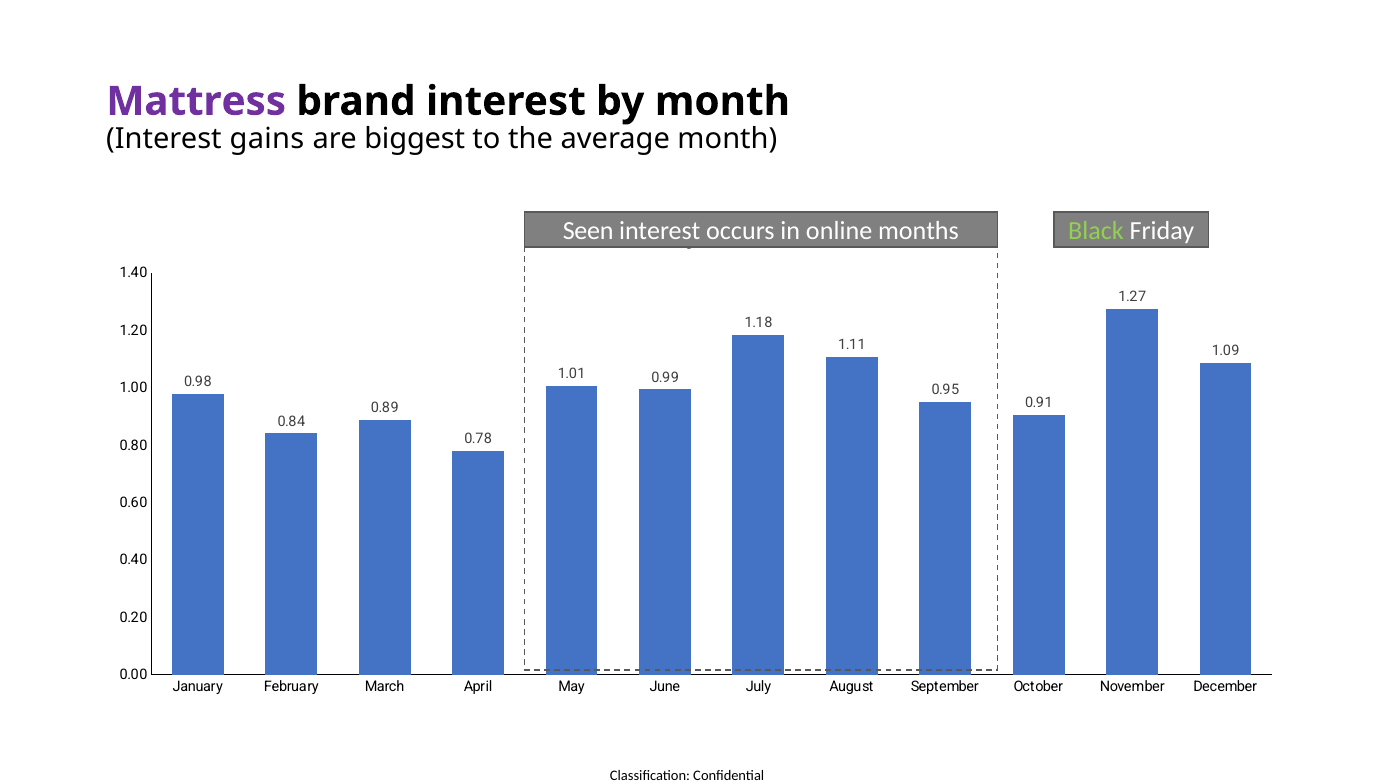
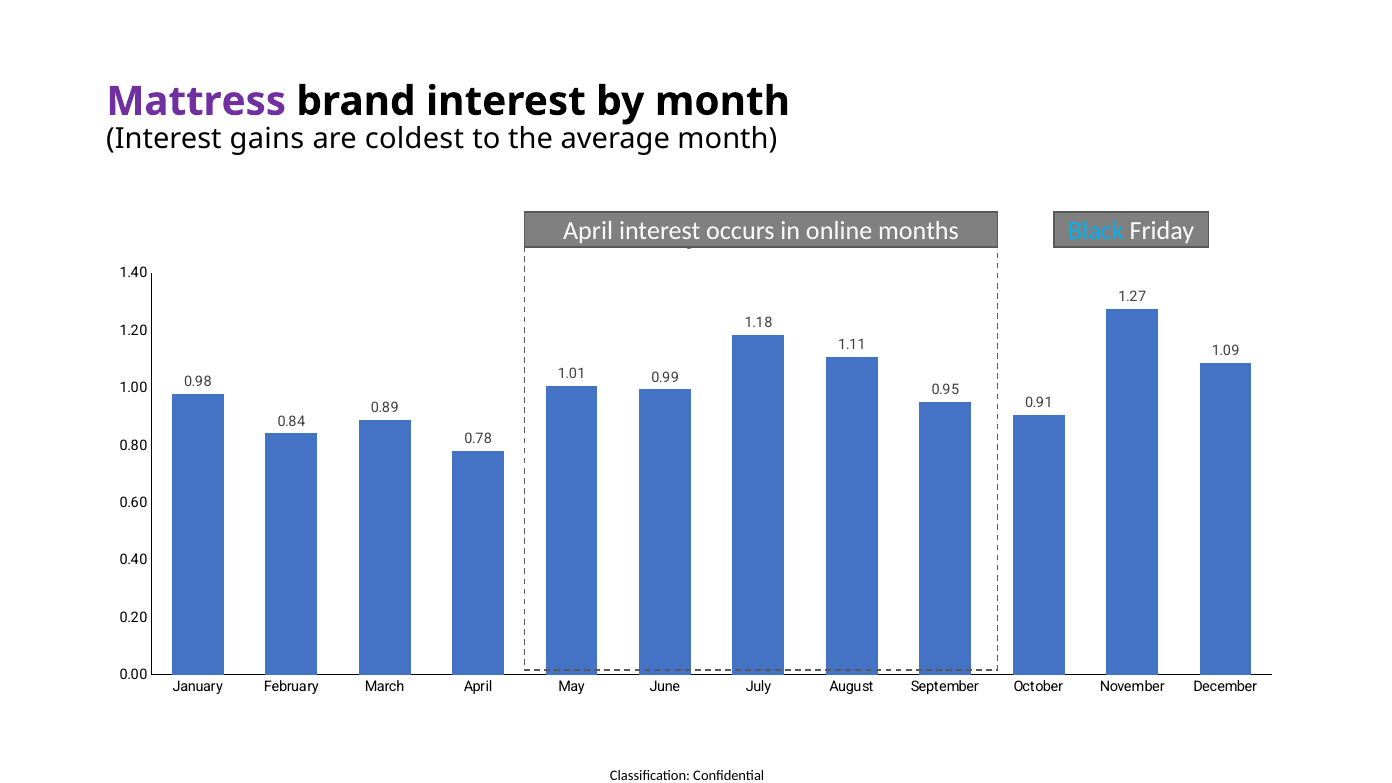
biggest: biggest -> coldest
Seen at (588, 231): Seen -> April
Black colour: light green -> light blue
